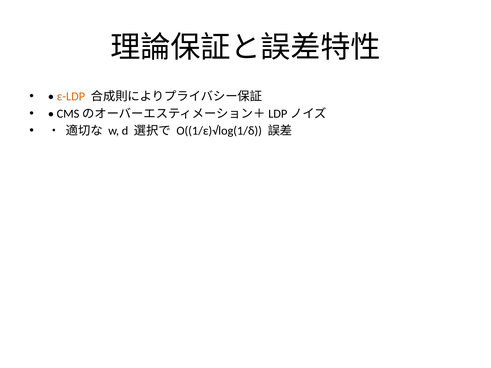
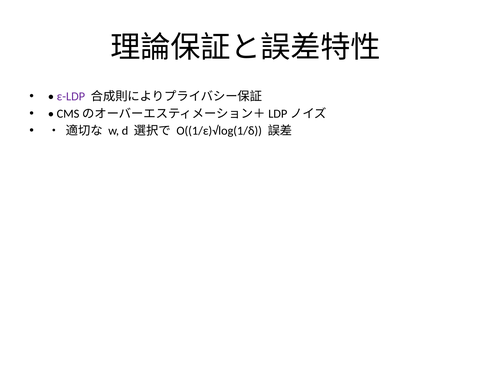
ε-LDP colour: orange -> purple
